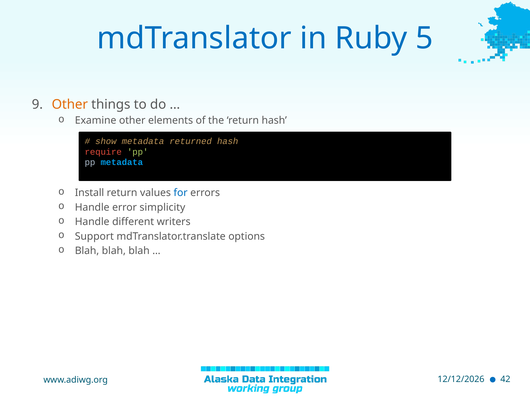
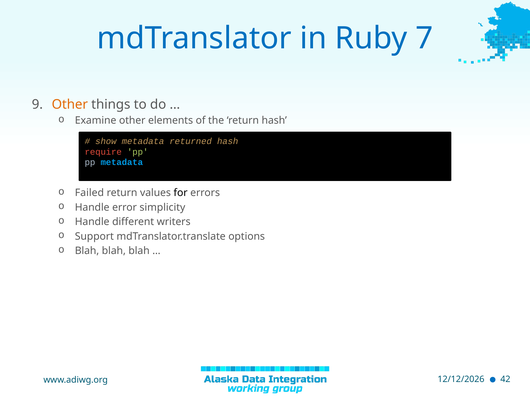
5: 5 -> 7
Install: Install -> Failed
for colour: blue -> black
